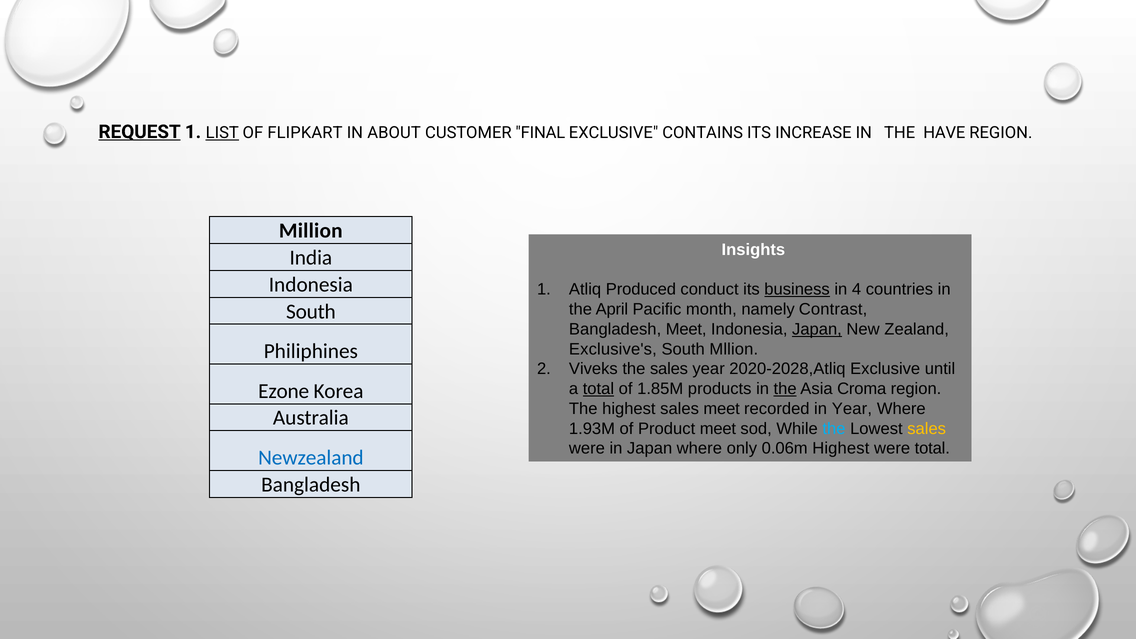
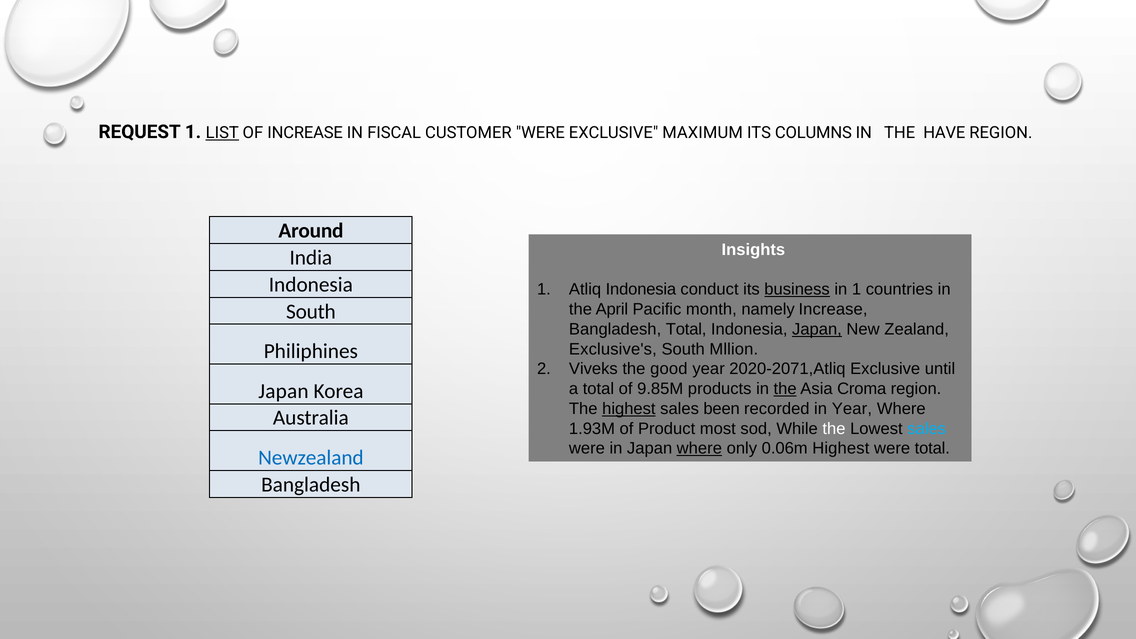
REQUEST underline: present -> none
OF FLIPKART: FLIPKART -> INCREASE
ABOUT: ABOUT -> FISCAL
CUSTOMER FINAL: FINAL -> WERE
CONTAINS: CONTAINS -> MAXIMUM
INCREASE: INCREASE -> COLUMNS
Million: Million -> Around
Atliq Produced: Produced -> Indonesia
in 4: 4 -> 1
namely Contrast: Contrast -> Increase
Bangladesh Meet: Meet -> Total
the sales: sales -> good
2020-2028,Atliq: 2020-2028,Atliq -> 2020-2071,Atliq
total at (598, 389) underline: present -> none
1.85M: 1.85M -> 9.85M
Ezone at (284, 391): Ezone -> Japan
highest at (629, 409) underline: none -> present
sales meet: meet -> been
Product meet: meet -> most
the at (834, 429) colour: light blue -> white
sales at (927, 429) colour: yellow -> light blue
where at (699, 449) underline: none -> present
